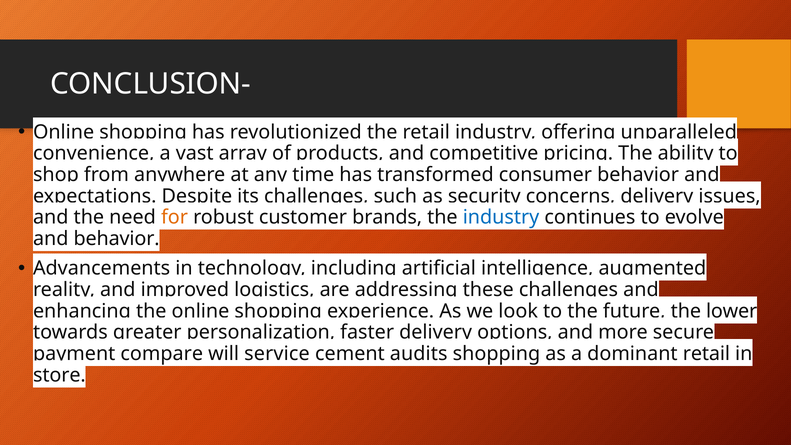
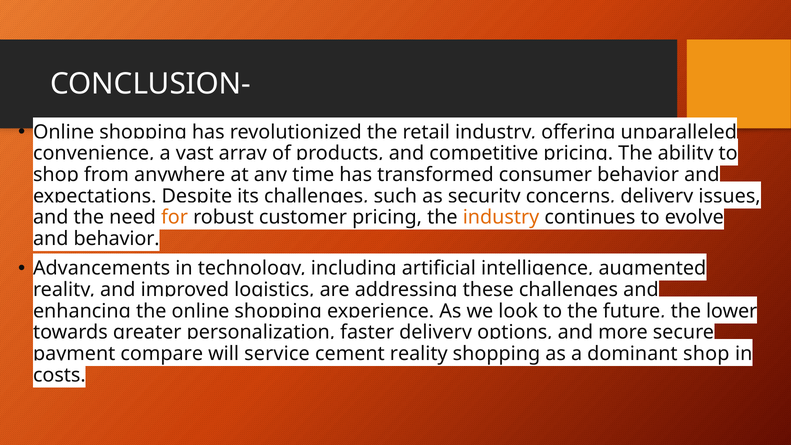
customer brands: brands -> pricing
industry at (501, 217) colour: blue -> orange
cement audits: audits -> reality
dominant retail: retail -> shop
store: store -> costs
